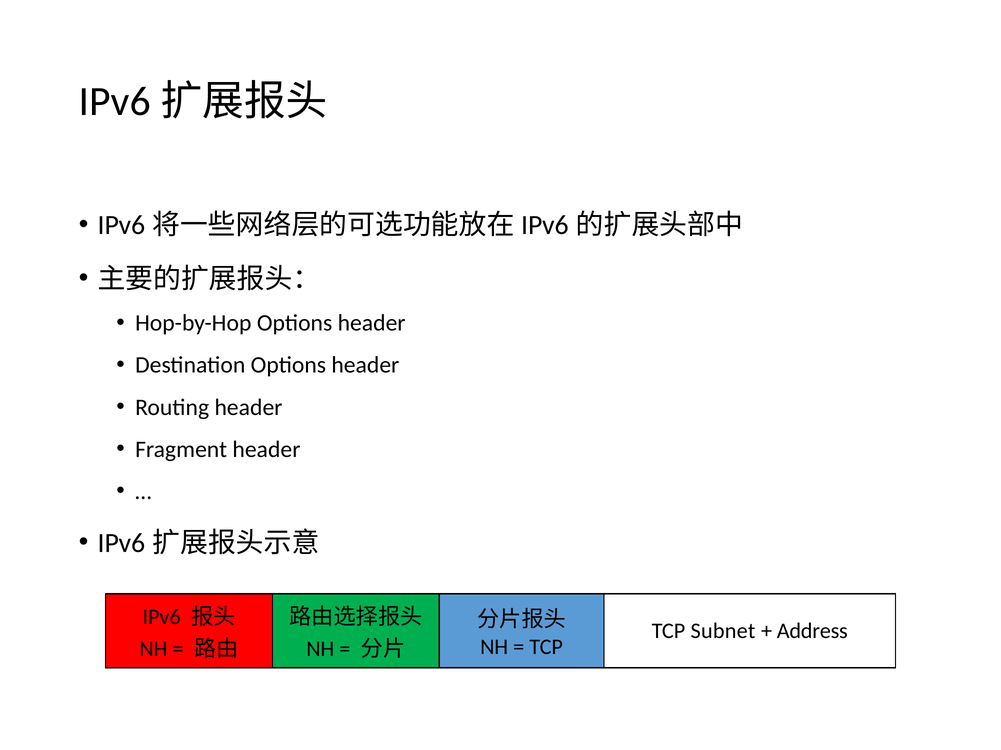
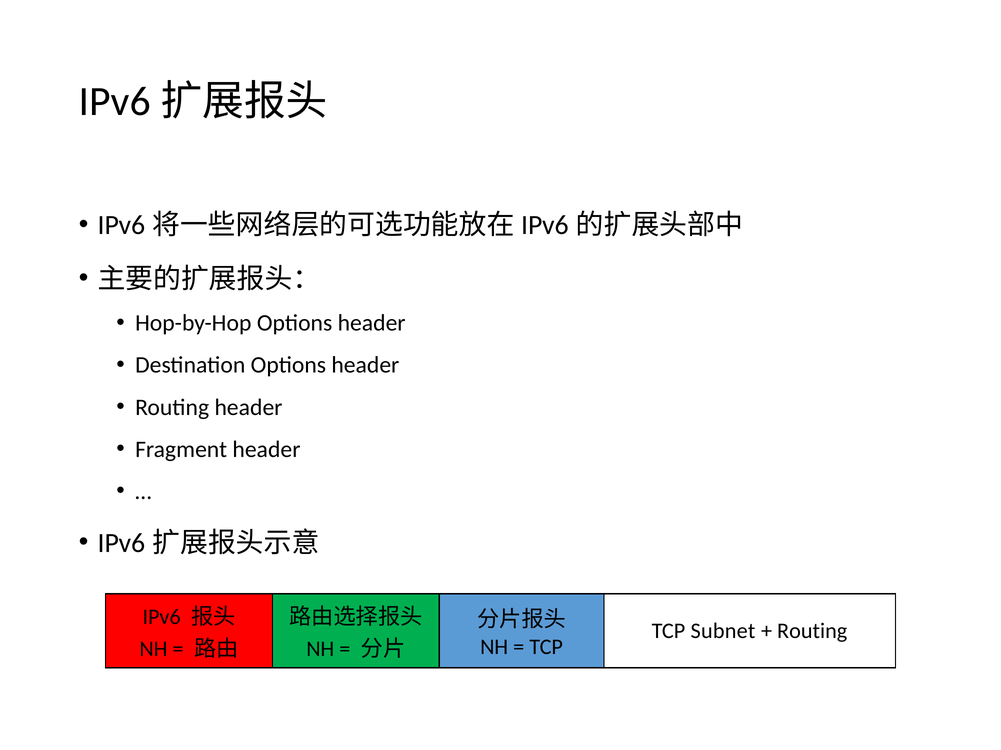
Address at (812, 632): Address -> Routing
